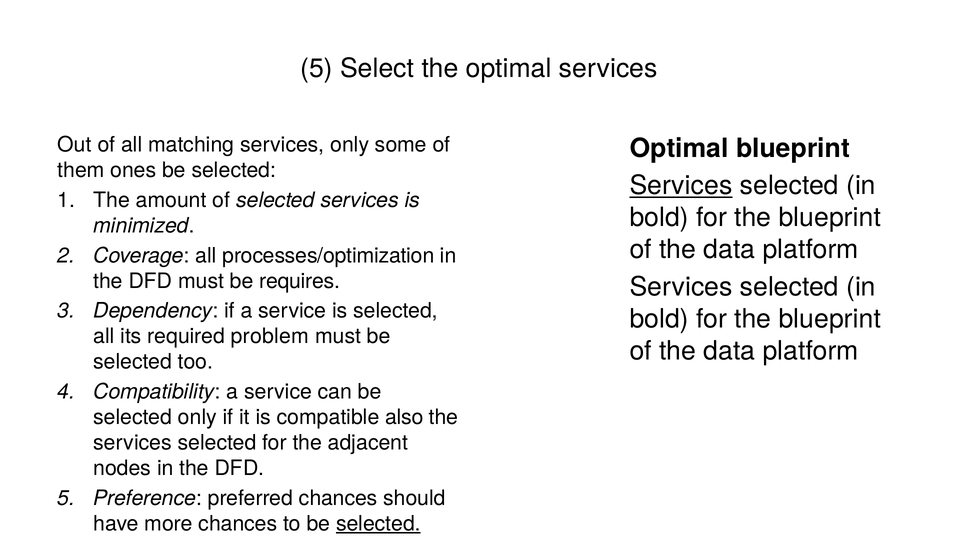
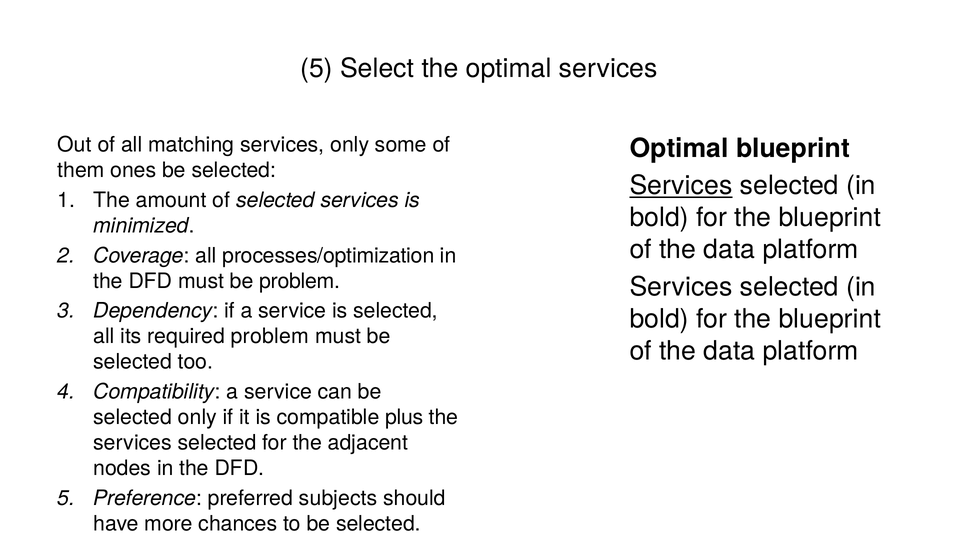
be requires: requires -> problem
also: also -> plus
preferred chances: chances -> subjects
selected at (378, 524) underline: present -> none
